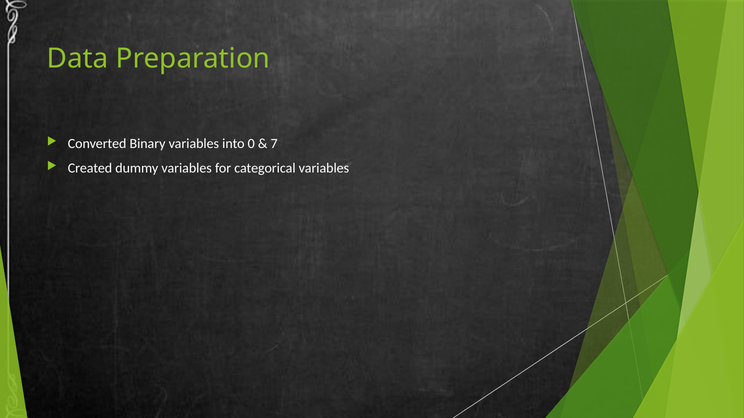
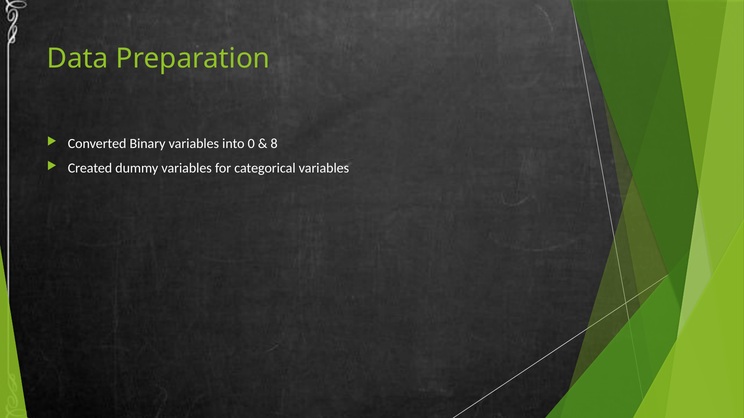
7: 7 -> 8
